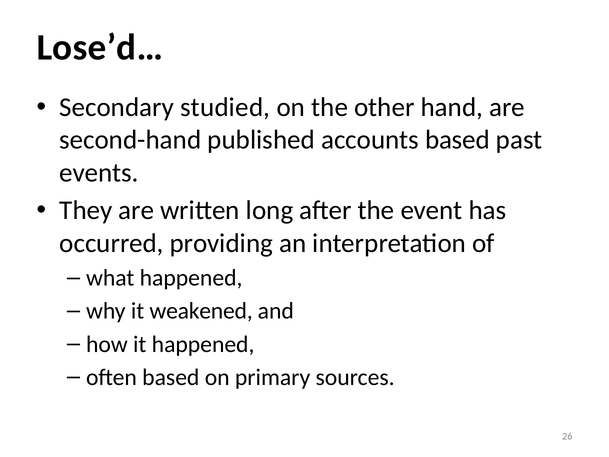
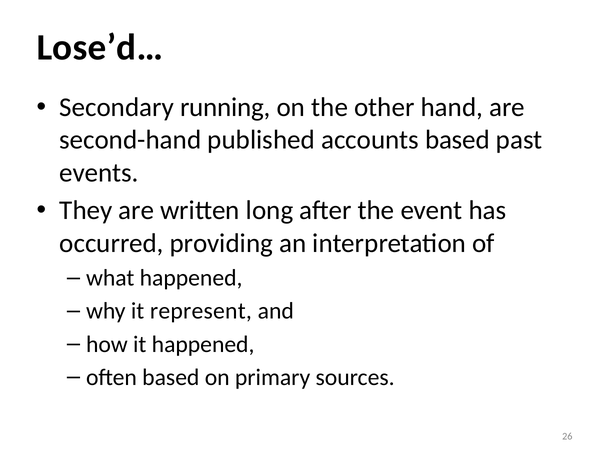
studied: studied -> running
weakened: weakened -> represent
